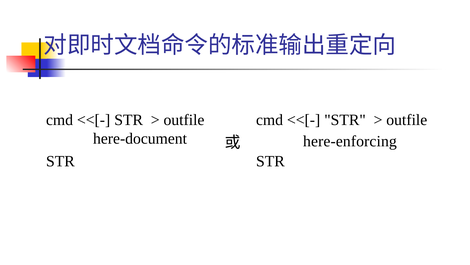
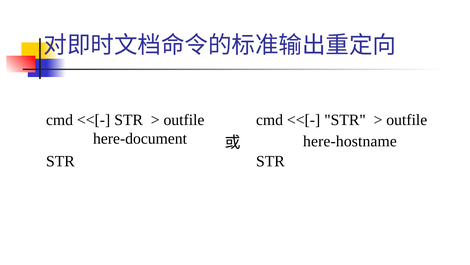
here-enforcing: here-enforcing -> here-hostname
